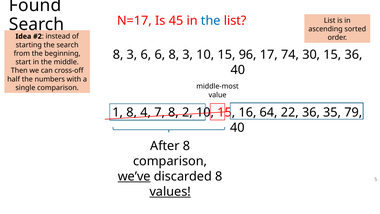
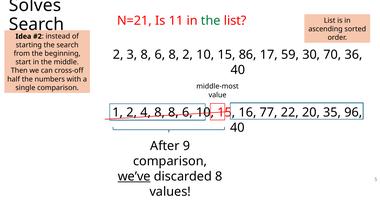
Found: Found -> Solves
N=17: N=17 -> N=21
45: 45 -> 11
the at (211, 21) colour: blue -> green
8 at (118, 55): 8 -> 2
3 6: 6 -> 8
6 8 3: 3 -> 2
96: 96 -> 86
74: 74 -> 59
30 15: 15 -> 70
1 8: 8 -> 2
4 7: 7 -> 8
2 at (187, 112): 2 -> 6
64: 64 -> 77
22 36: 36 -> 20
79: 79 -> 96
After 8: 8 -> 9
values underline: present -> none
